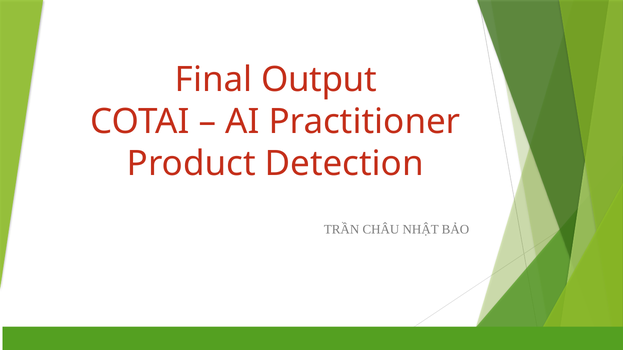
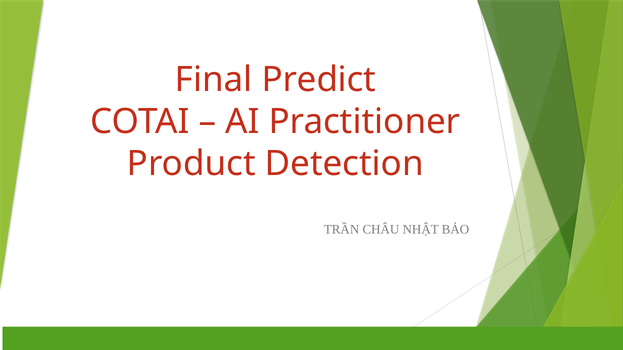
Output: Output -> Predict
